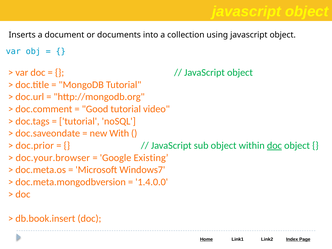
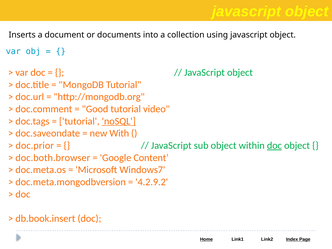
noSQL underline: none -> present
doc.your.browser: doc.your.browser -> doc.both.browser
Existing: Existing -> Content
1.4.0.0: 1.4.0.0 -> 4.2.9.2
